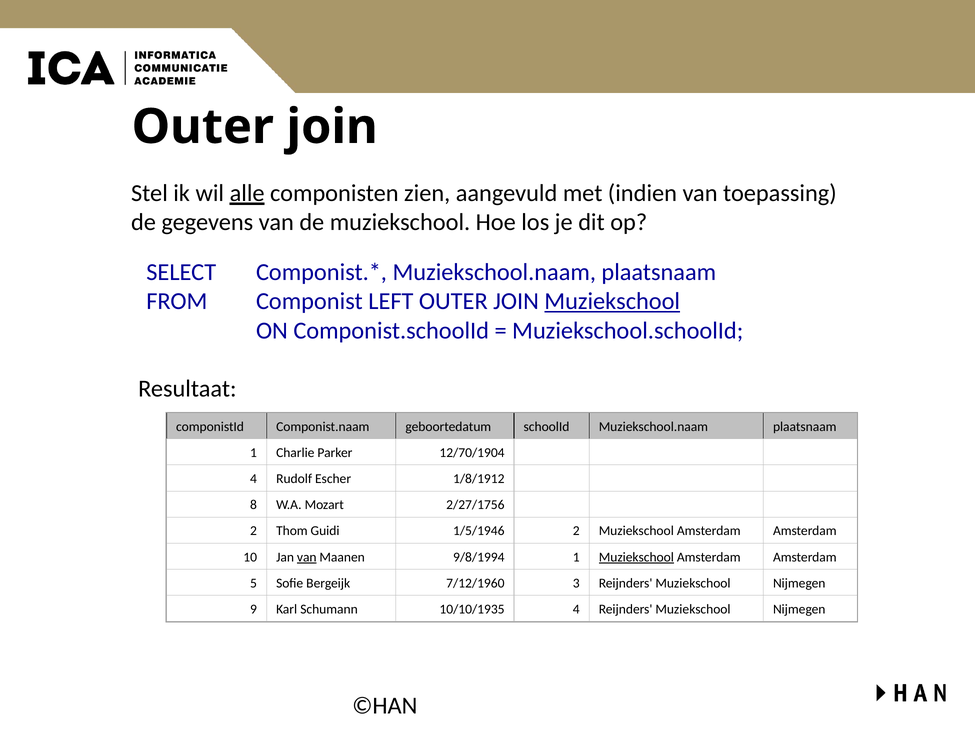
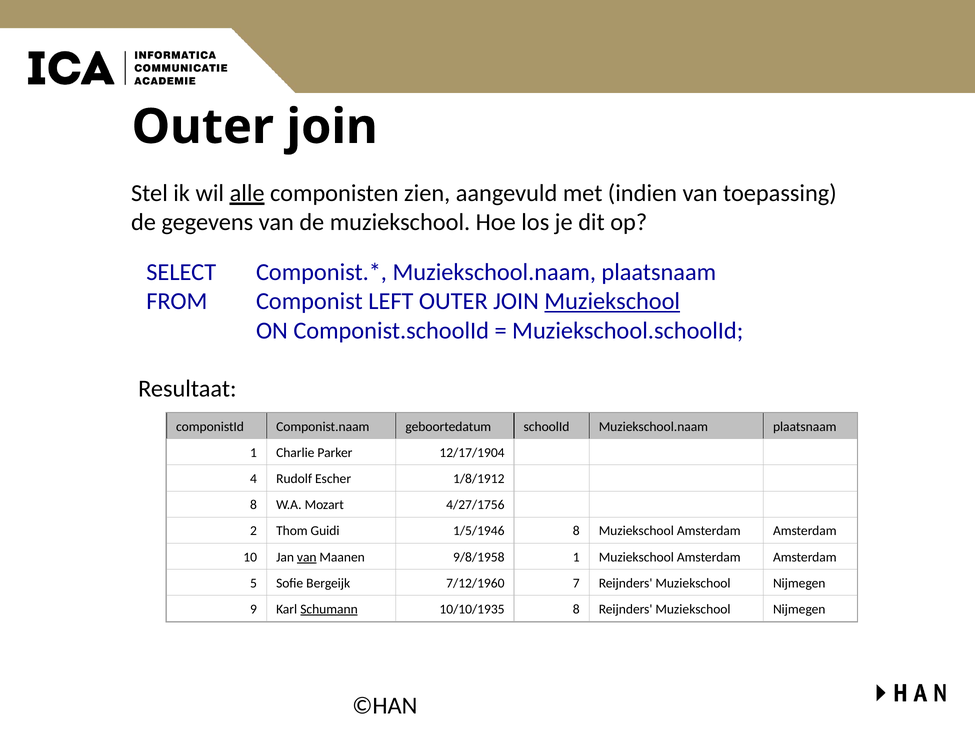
12/70/1904: 12/70/1904 -> 12/17/1904
2/27/1756: 2/27/1756 -> 4/27/1756
1/5/1946 2: 2 -> 8
9/8/1994: 9/8/1994 -> 9/8/1958
Muziekschool at (636, 557) underline: present -> none
3: 3 -> 7
Schumann underline: none -> present
10/10/1935 4: 4 -> 8
